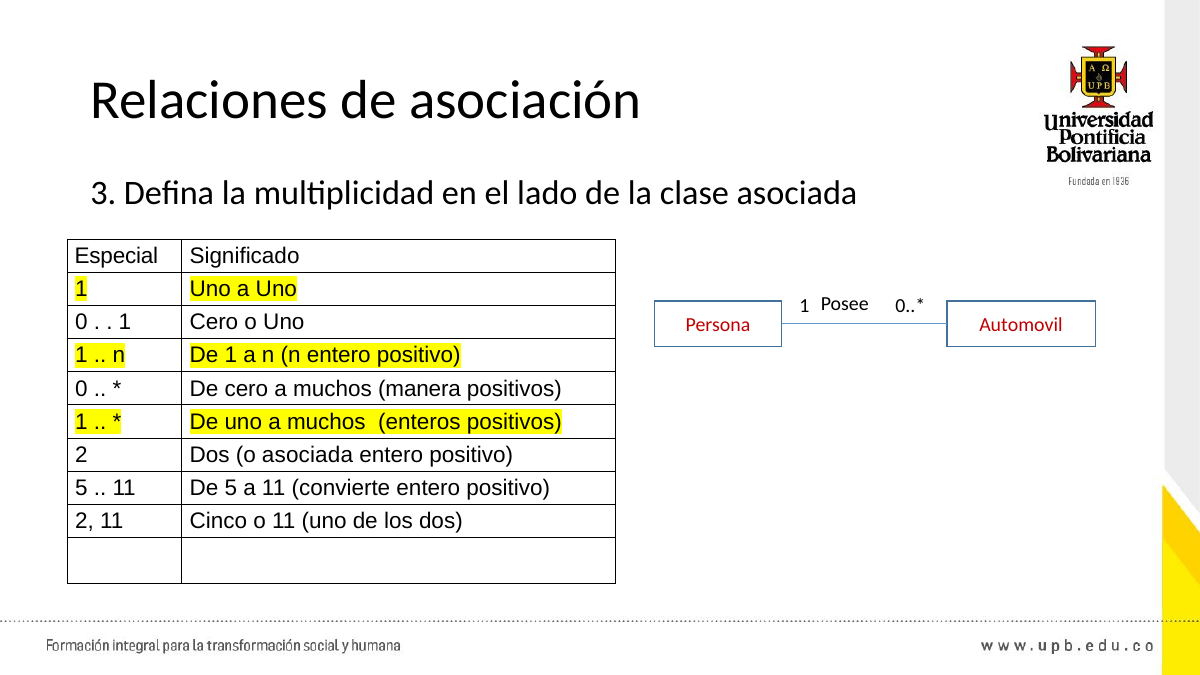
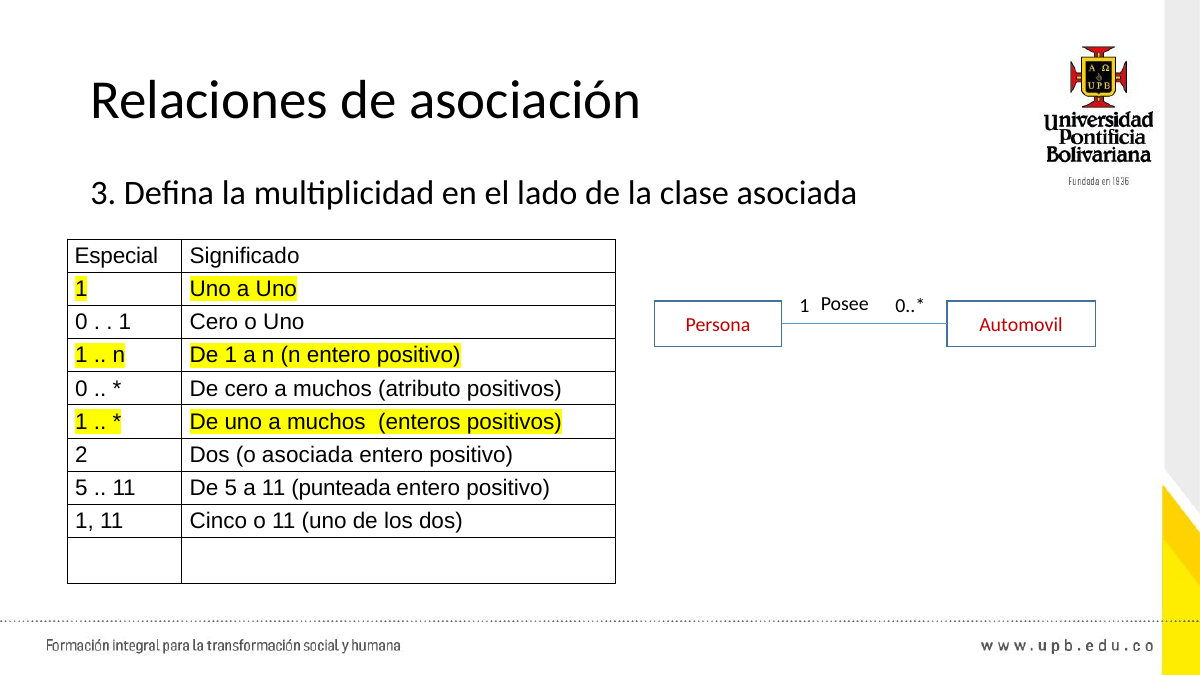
manera: manera -> atributo
convierte: convierte -> punteada
2 at (84, 521): 2 -> 1
